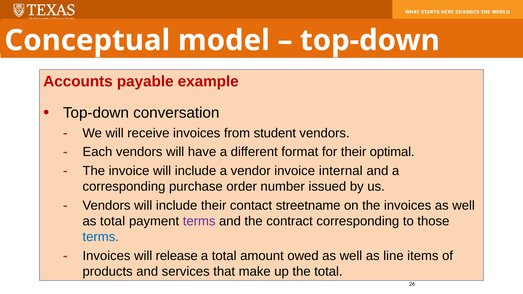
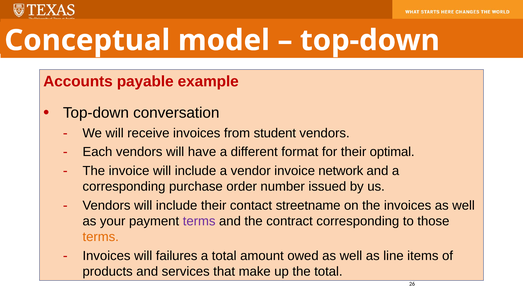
internal: internal -> network
as total: total -> your
terms at (101, 237) colour: blue -> orange
release: release -> failures
